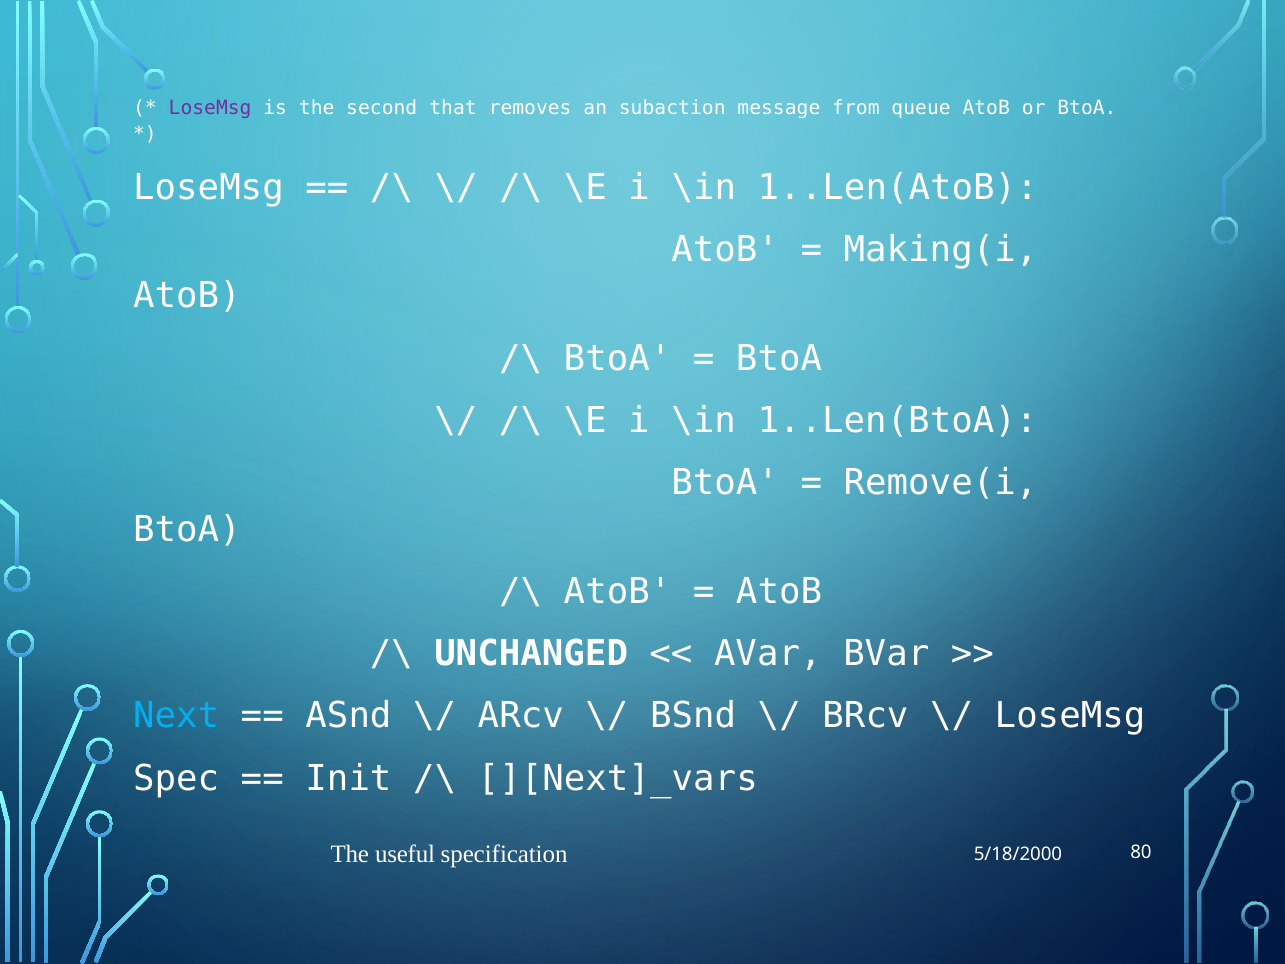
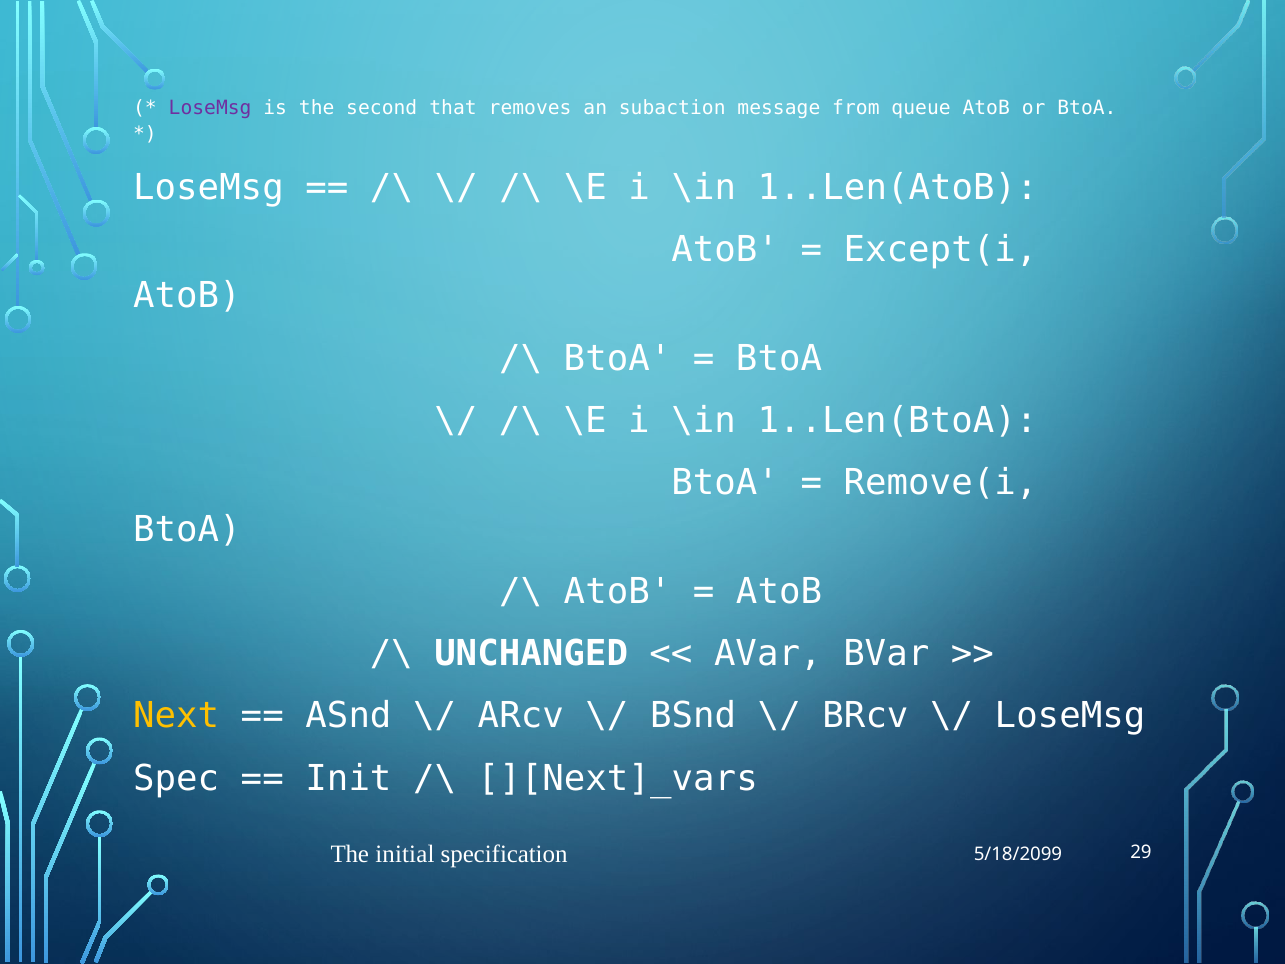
Making(i: Making(i -> Except(i
Next colour: light blue -> yellow
useful: useful -> initial
80: 80 -> 29
5/18/2000: 5/18/2000 -> 5/18/2099
